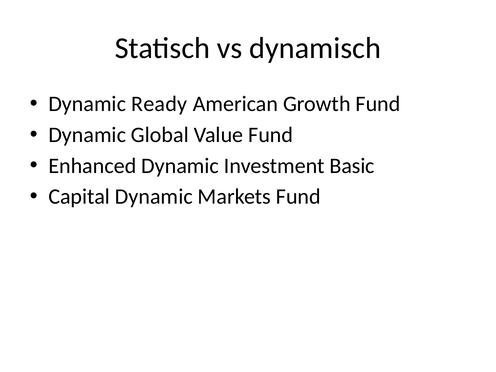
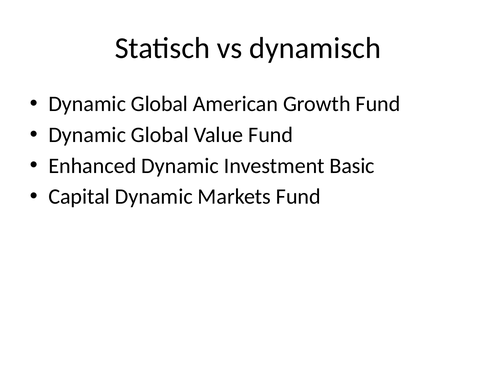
Ready at (159, 104): Ready -> Global
